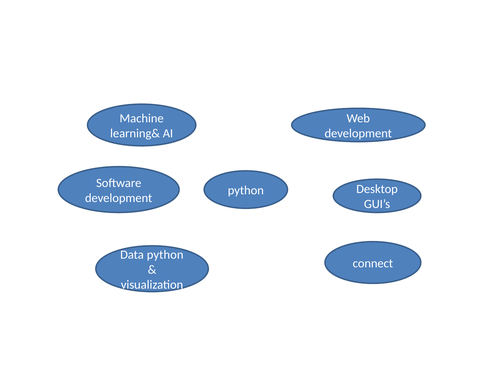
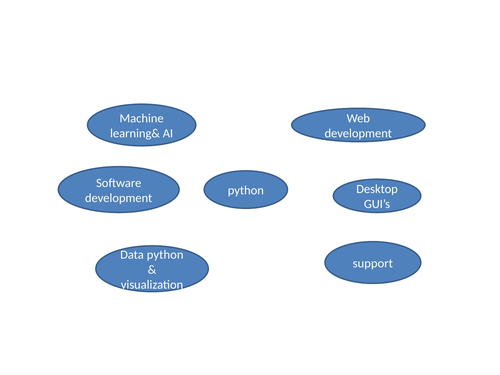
connect: connect -> support
